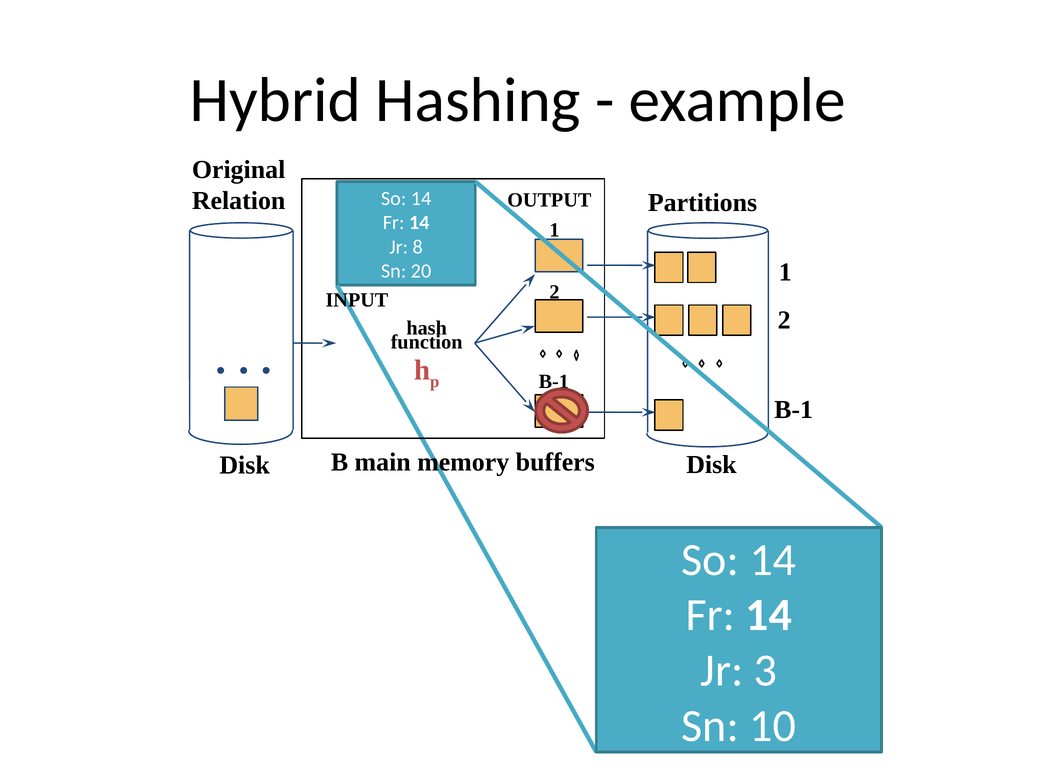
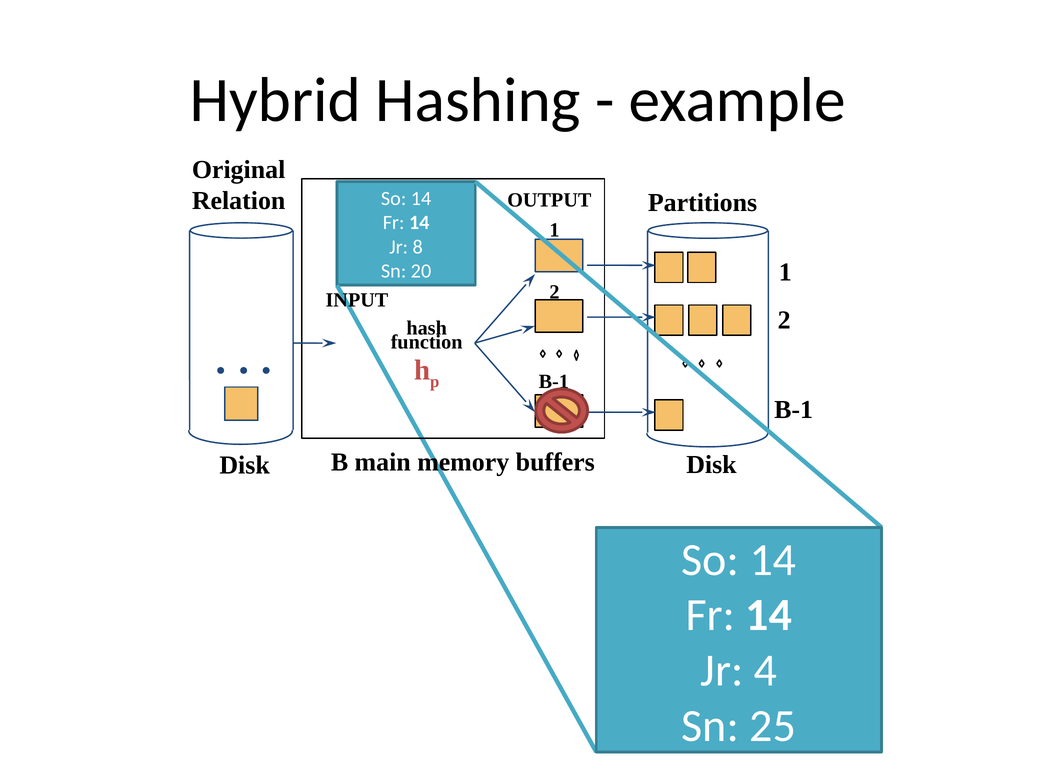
3: 3 -> 4
10: 10 -> 25
